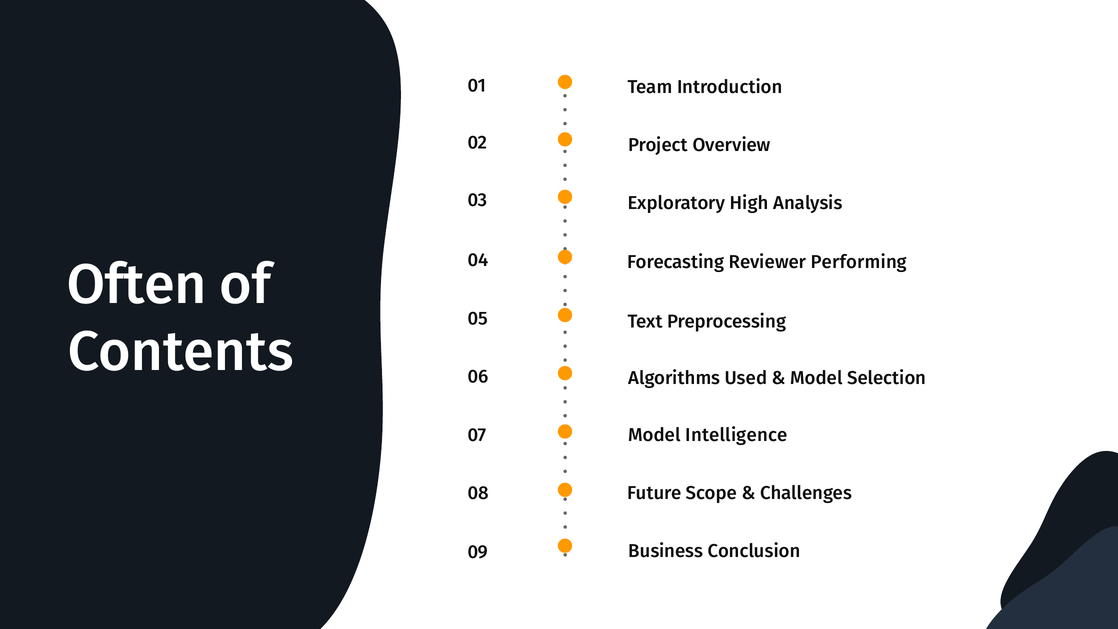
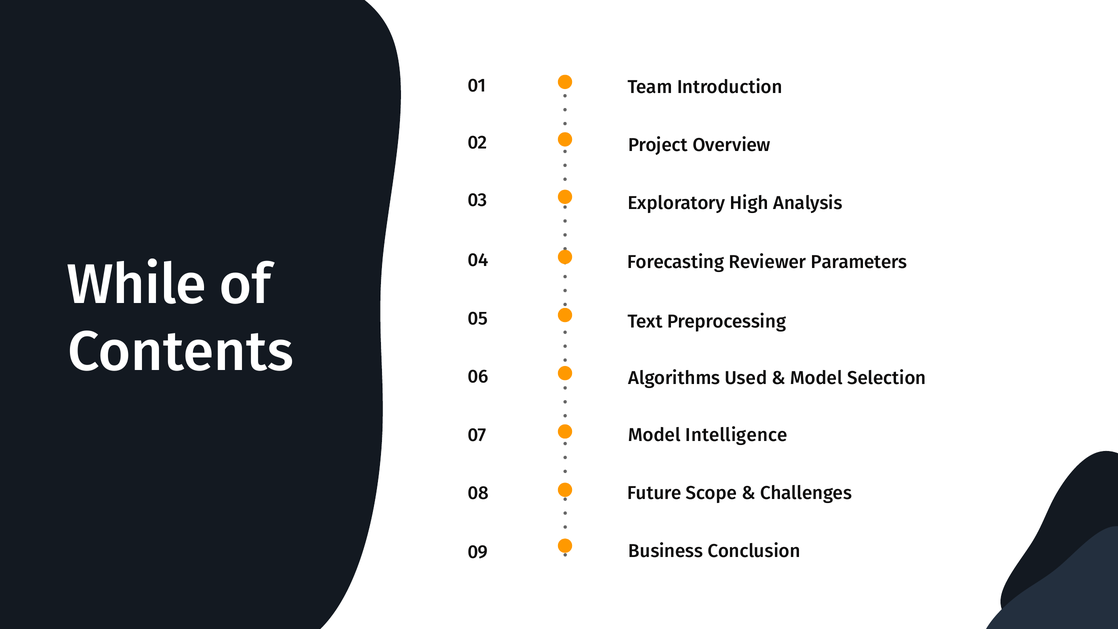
Performing: Performing -> Parameters
Often: Often -> While
